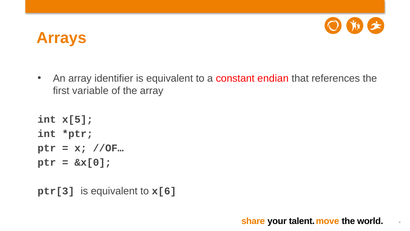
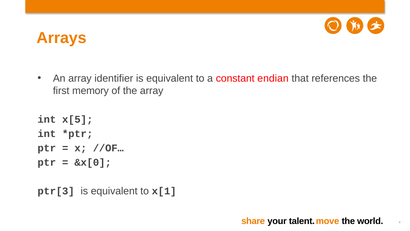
variable: variable -> memory
x[6: x[6 -> x[1
